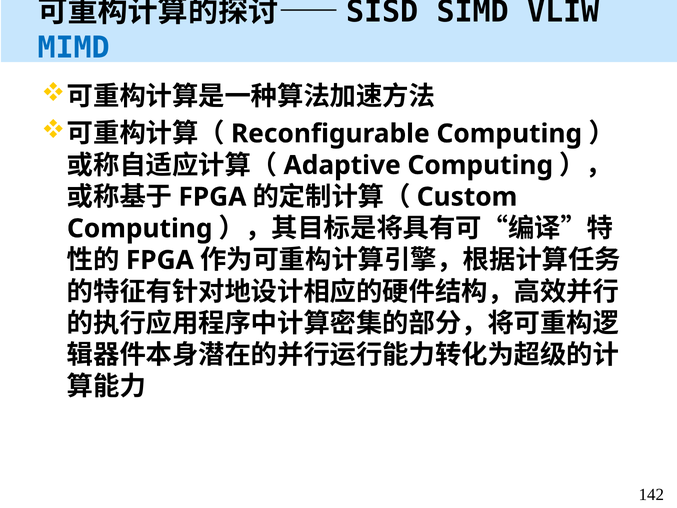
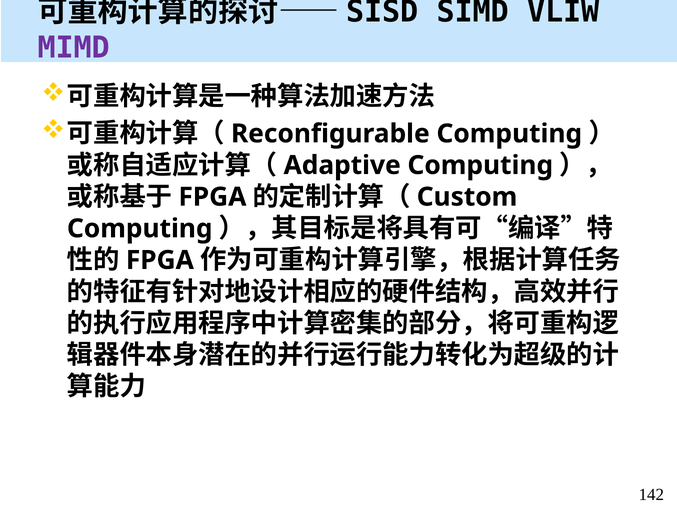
MIMD colour: blue -> purple
